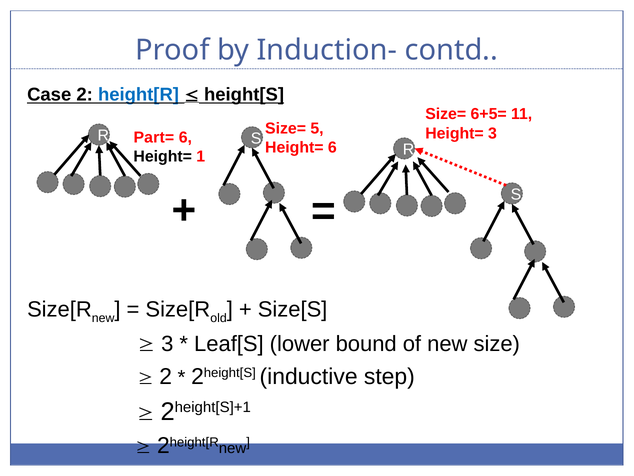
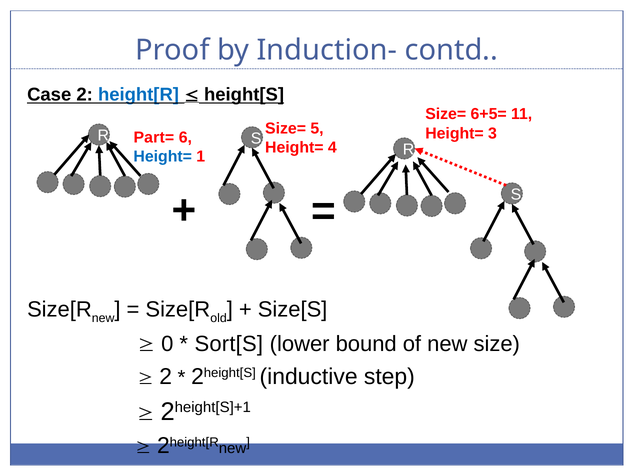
Height= 6: 6 -> 4
Height= at (163, 157) colour: black -> blue
3 at (167, 344): 3 -> 0
Leaf[S: Leaf[S -> Sort[S
